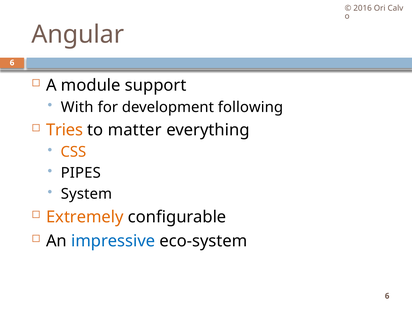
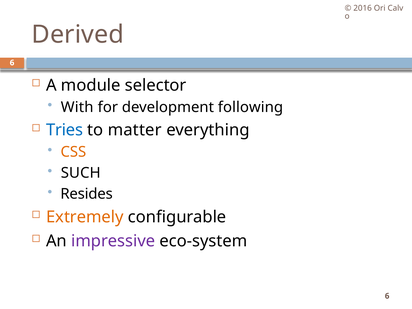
Angular: Angular -> Derived
support: support -> selector
Tries colour: orange -> blue
PIPES: PIPES -> SUCH
System: System -> Resides
impressive colour: blue -> purple
